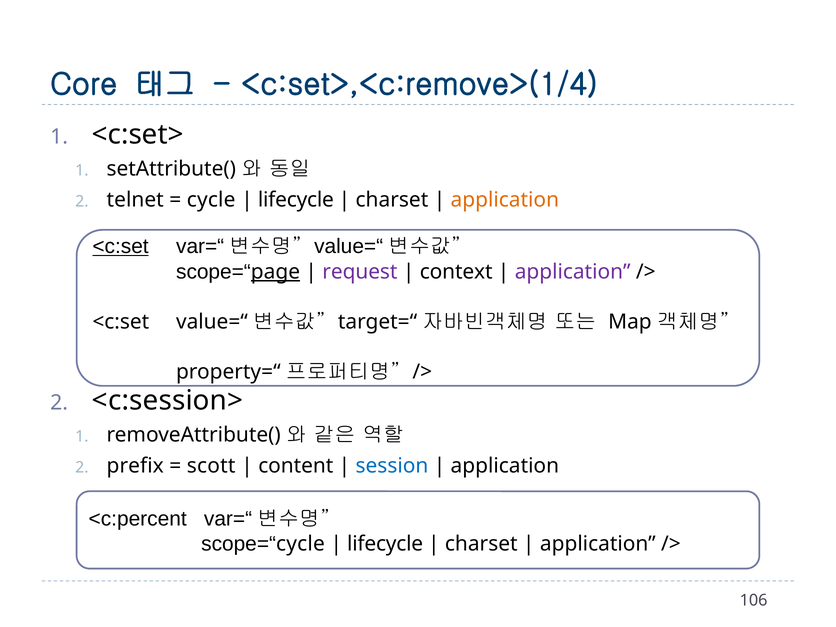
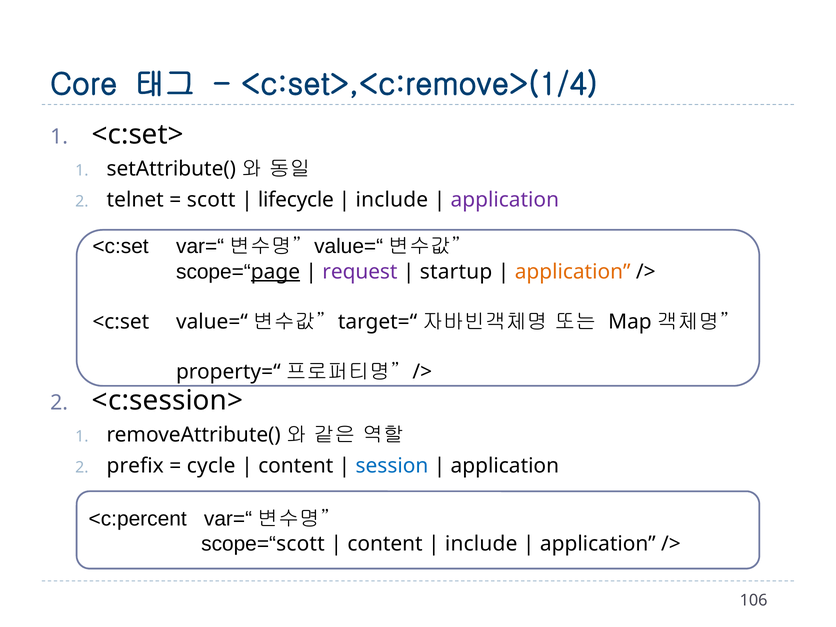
cycle at (211, 200): cycle -> scott
charset at (392, 200): charset -> include
application at (505, 200) colour: orange -> purple
<c:set at (121, 247) underline: present -> none
context: context -> startup
application at (573, 272) colour: purple -> orange
scott: scott -> cycle
cycle at (300, 544): cycle -> scott
lifecycle at (385, 544): lifecycle -> content
charset at (481, 544): charset -> include
